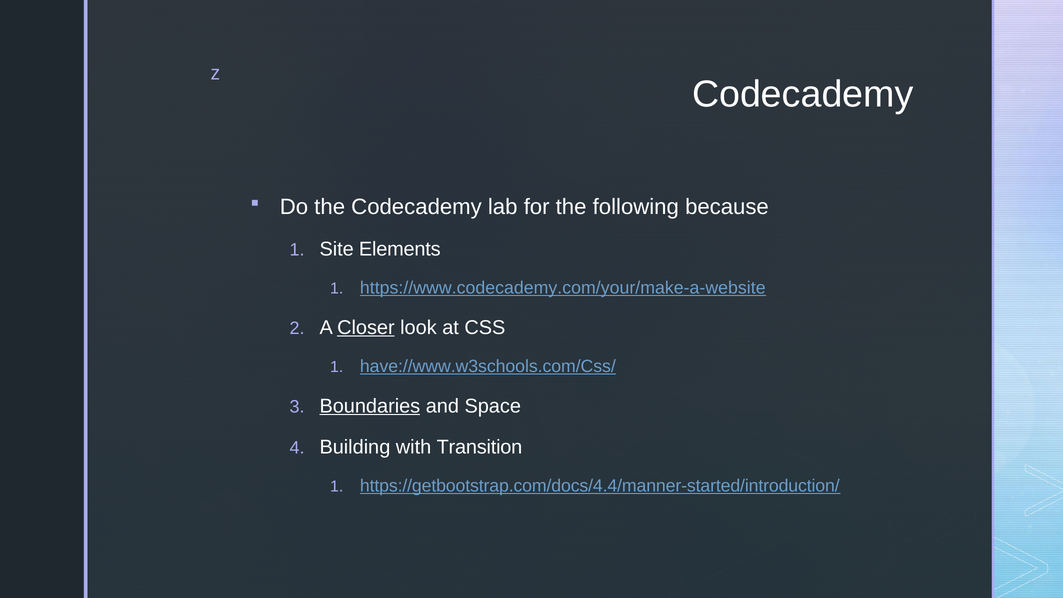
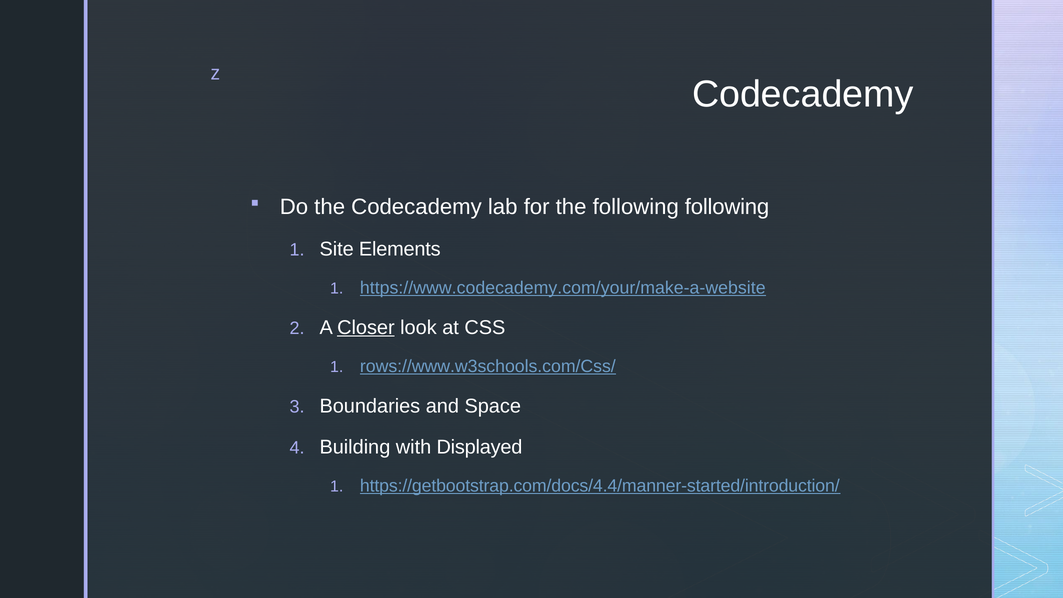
following because: because -> following
have://www.w3schools.com/Css/: have://www.w3schools.com/Css/ -> rows://www.w3schools.com/Css/
Boundaries underline: present -> none
Transition: Transition -> Displayed
